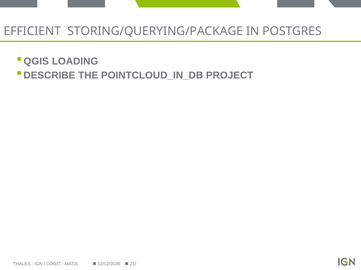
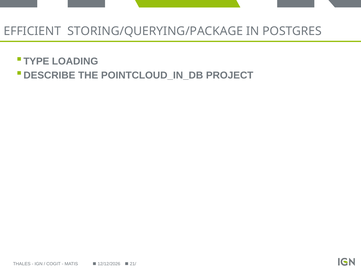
QGIS: QGIS -> TYPE
